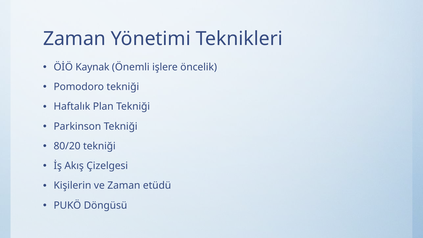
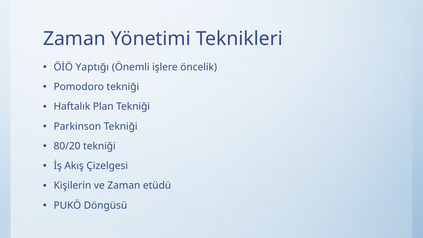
Kaynak: Kaynak -> Yaptığı
